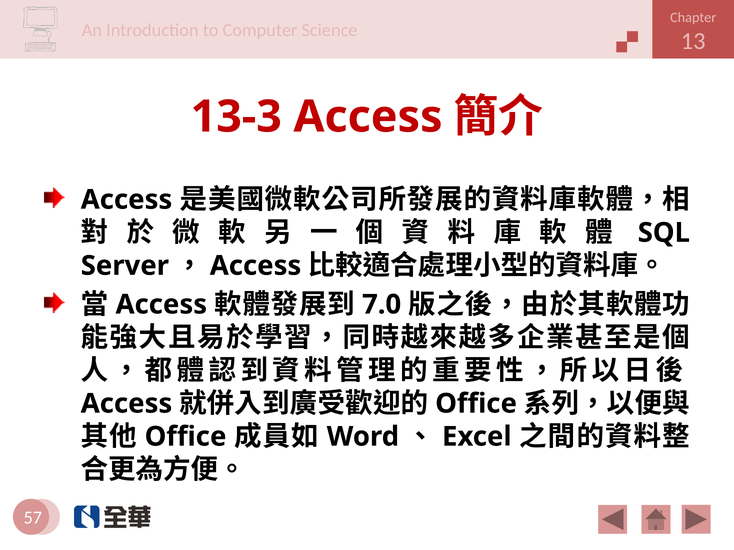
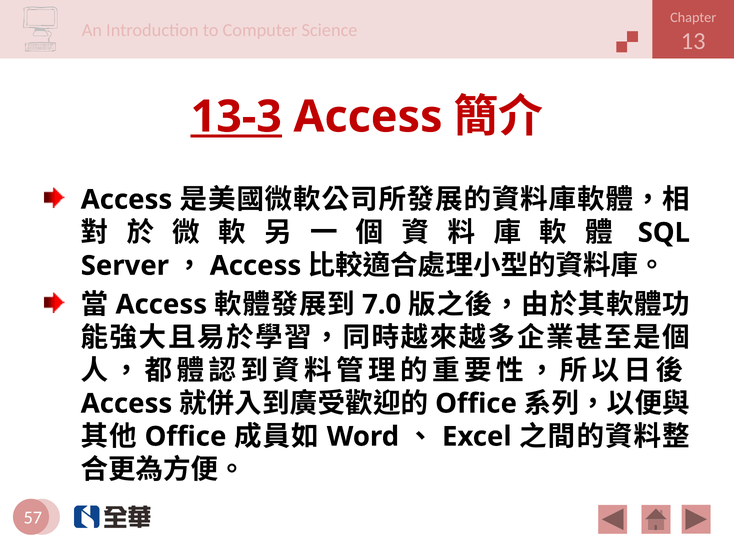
13-3 underline: none -> present
